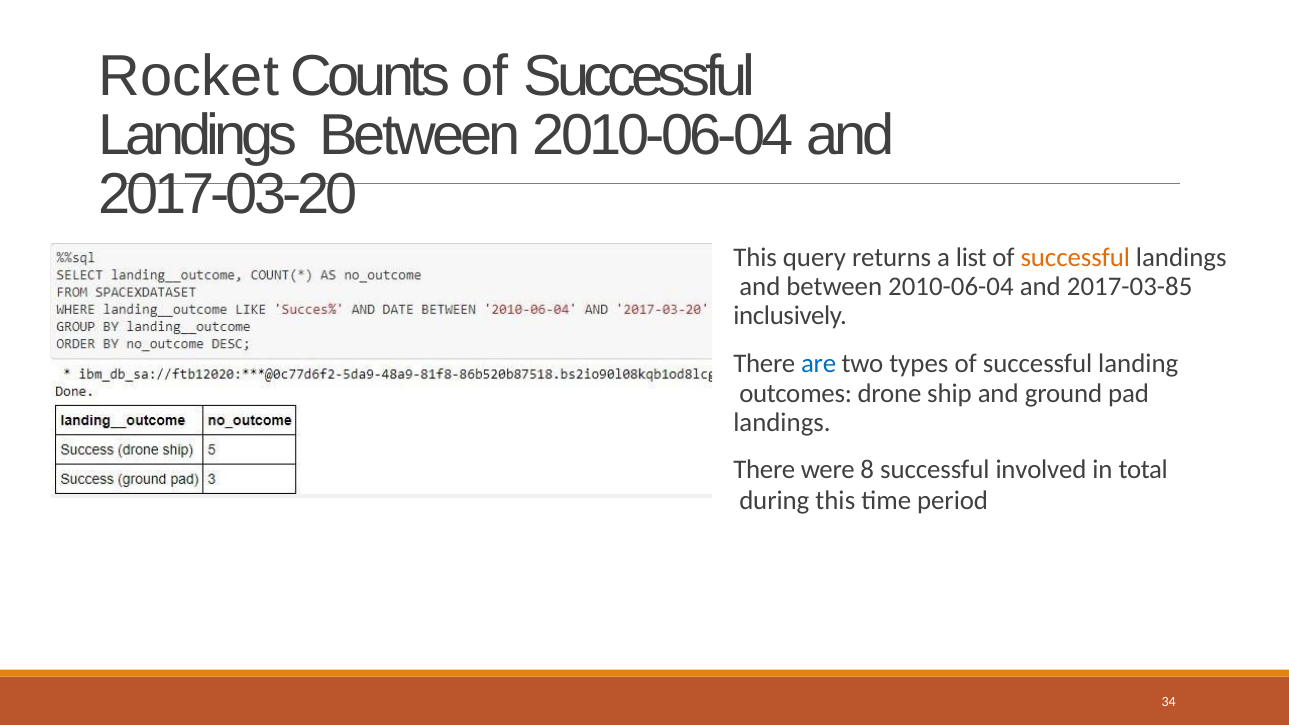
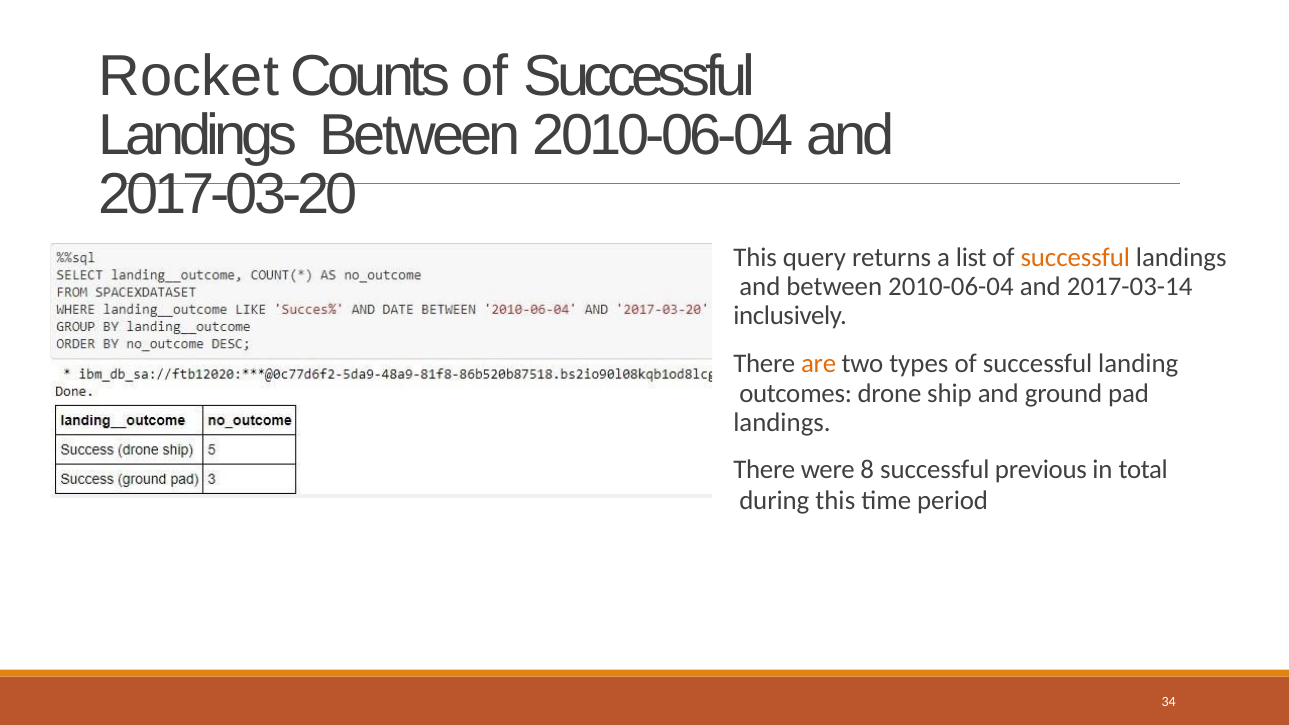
2017-03-85: 2017-03-85 -> 2017-03-14
are colour: blue -> orange
involved: involved -> previous
